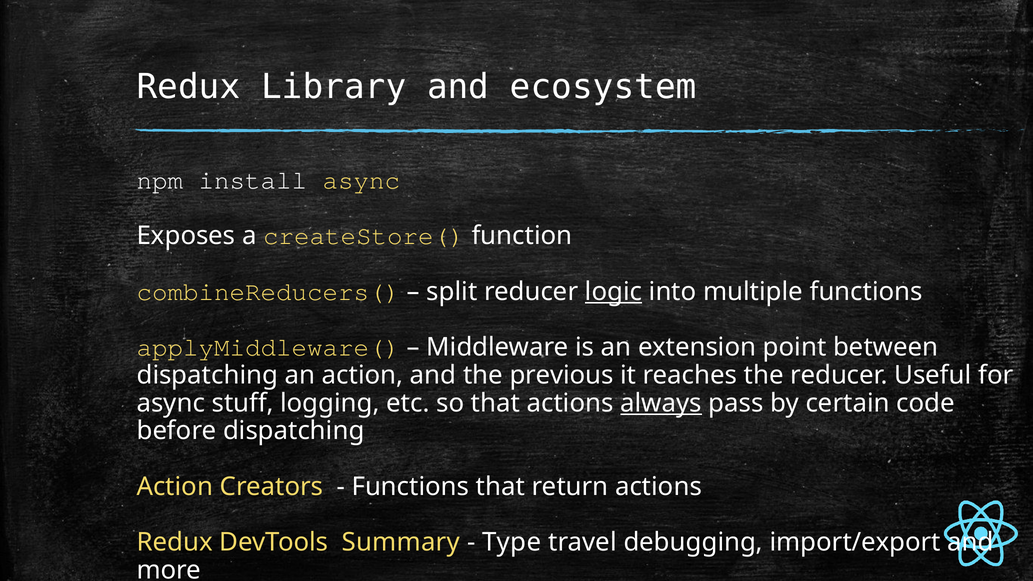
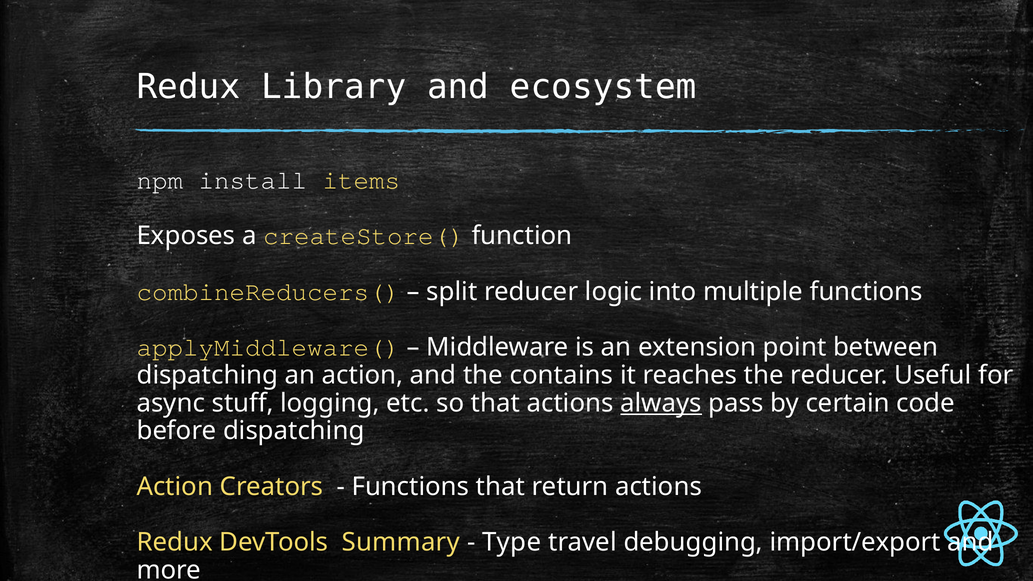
install async: async -> items
logic underline: present -> none
previous: previous -> contains
